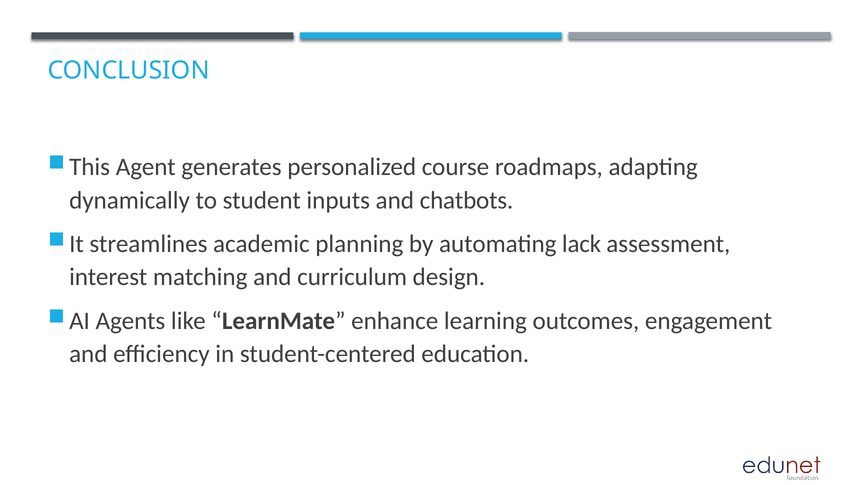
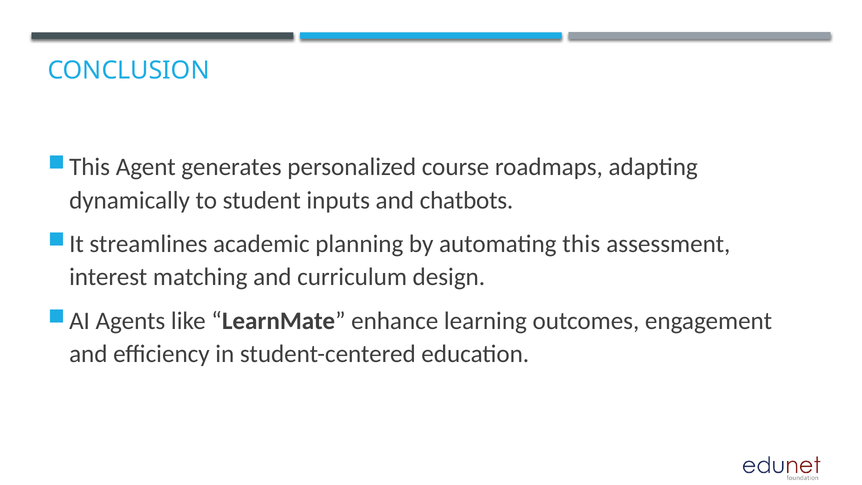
automating lack: lack -> this
